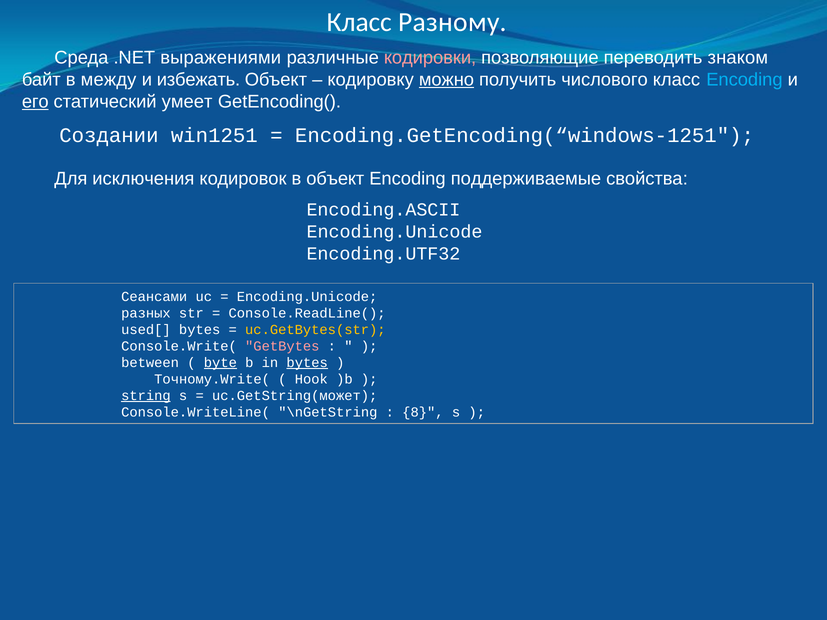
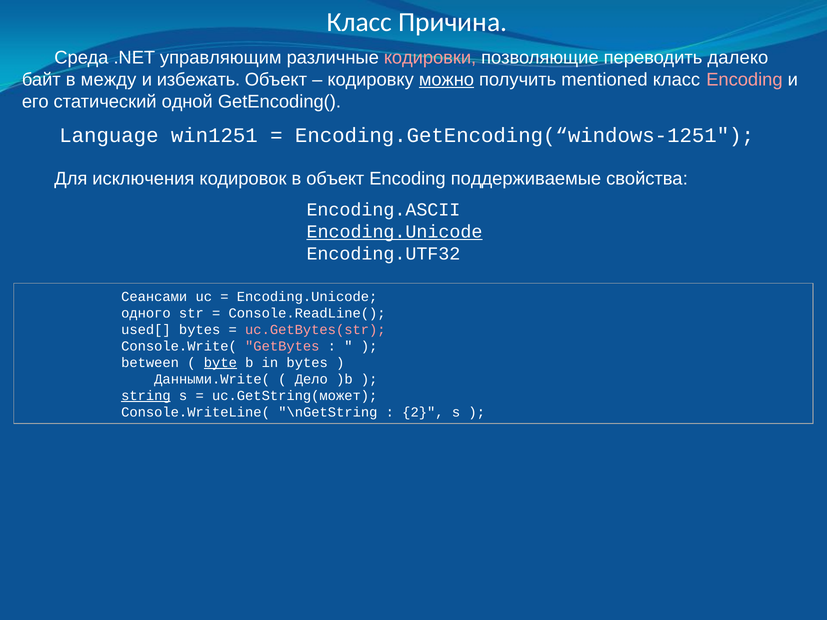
Разному: Разному -> Причина
выражениями: выражениями -> управляющим
знаком: знаком -> далеко
числового: числового -> mentioned
Encoding at (744, 80) colour: light blue -> pink
его underline: present -> none
умеет: умеет -> одной
Создании: Создании -> Language
Encoding.Unicode at (395, 232) underline: none -> present
разных: разных -> одного
uc.GetBytes(str colour: yellow -> pink
bytes at (307, 363) underline: present -> none
Точному.Write(: Точному.Write( -> Данными.Write(
Hook: Hook -> Дело
8: 8 -> 2
